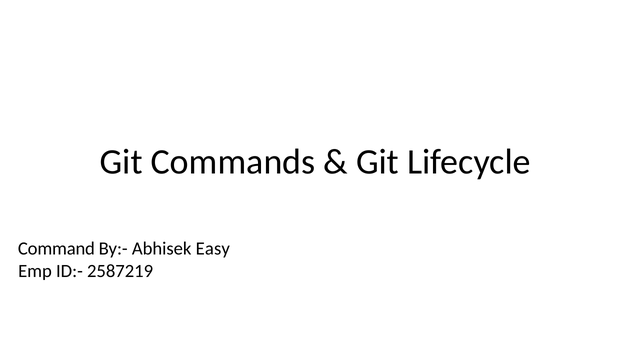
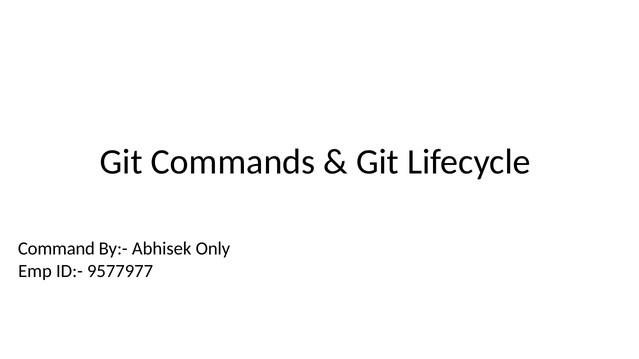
Easy: Easy -> Only
2587219: 2587219 -> 9577977
